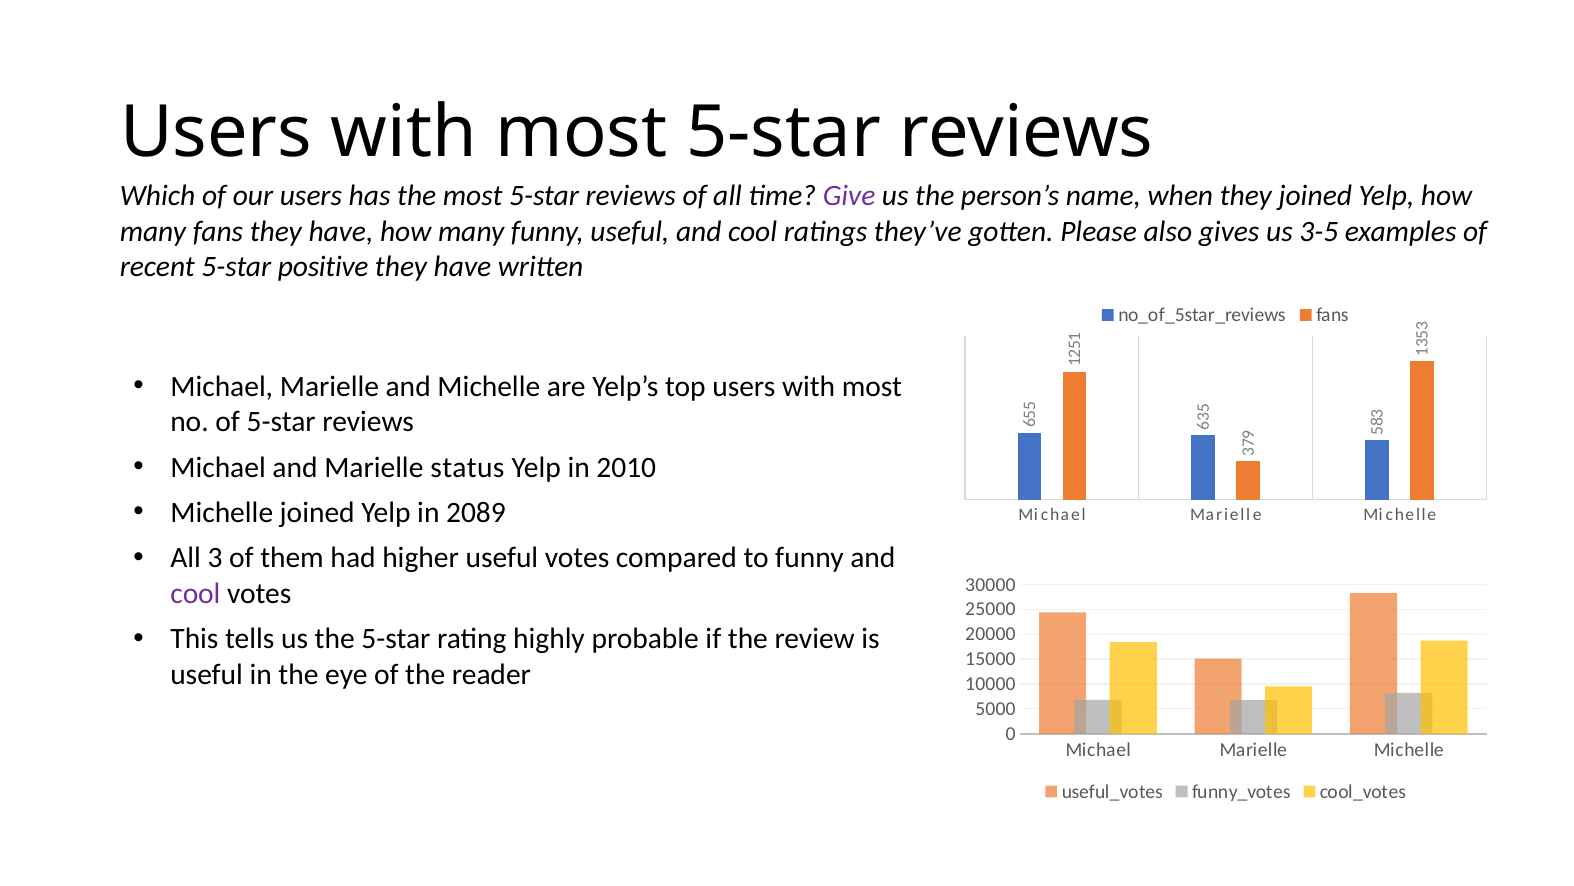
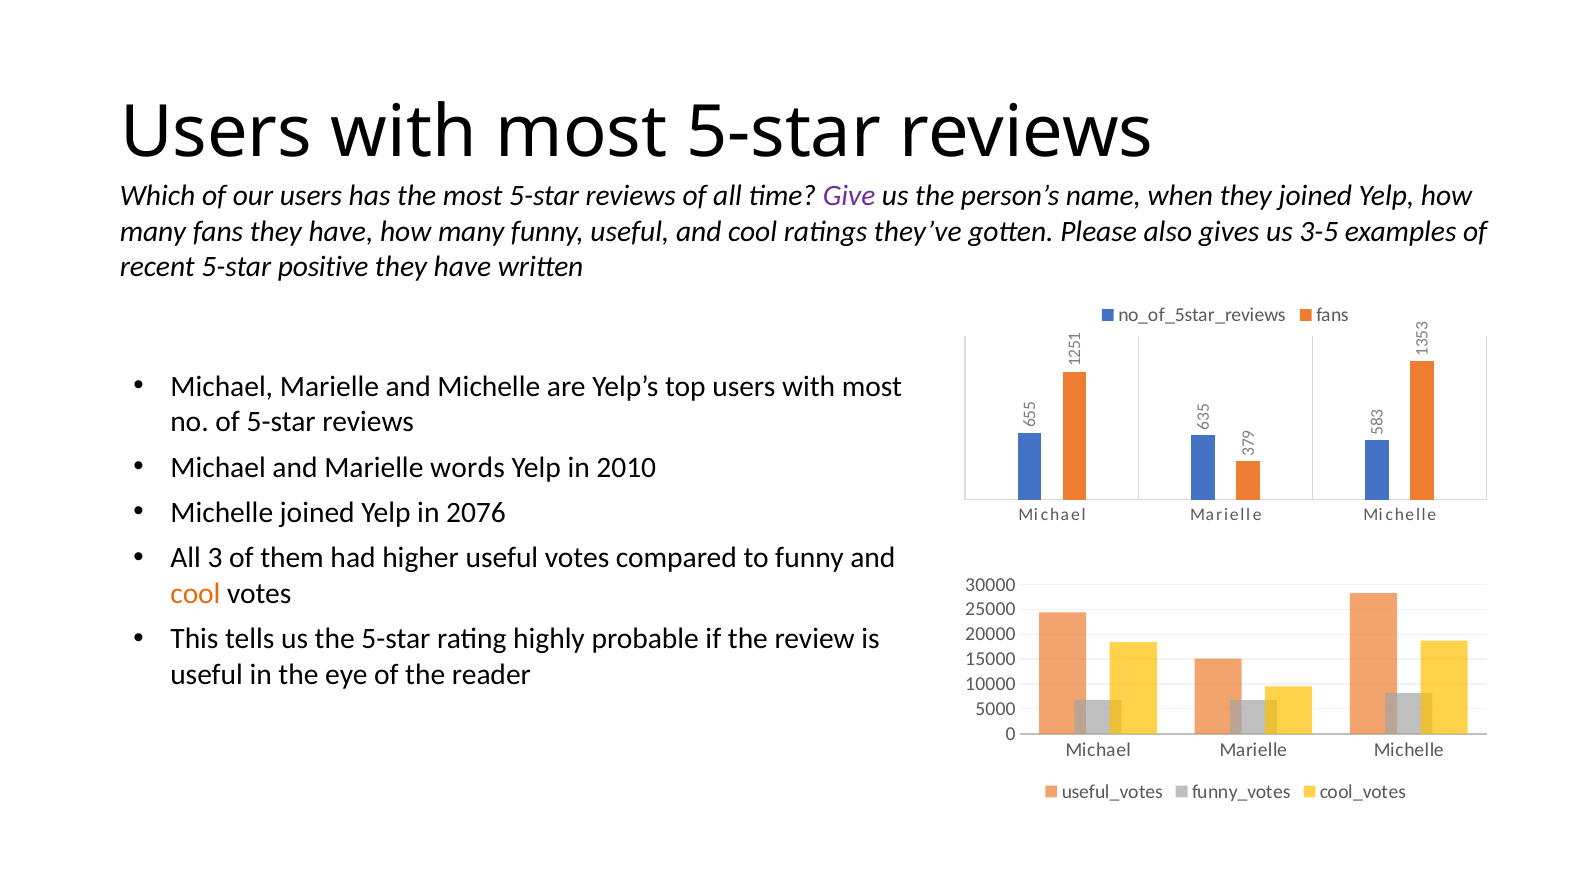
status: status -> words
2089: 2089 -> 2076
cool at (195, 593) colour: purple -> orange
